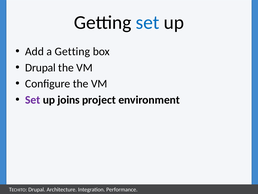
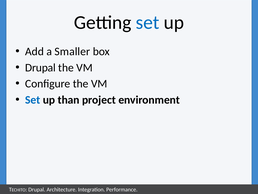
a Getting: Getting -> Smaller
Set at (33, 100) colour: purple -> blue
joins: joins -> than
